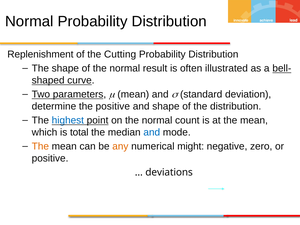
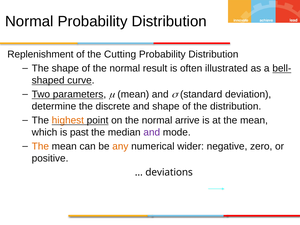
the positive: positive -> discrete
highest colour: blue -> orange
count: count -> arrive
total: total -> past
and at (152, 132) colour: blue -> purple
might: might -> wider
